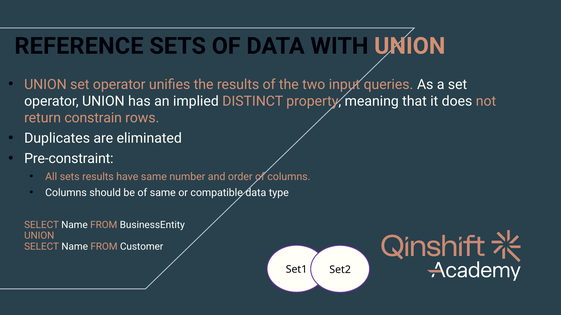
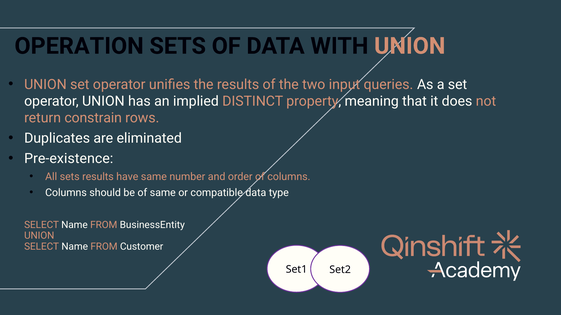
REFERENCE: REFERENCE -> OPERATION
Pre-constraint: Pre-constraint -> Pre-existence
